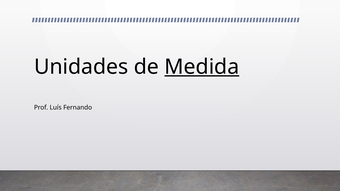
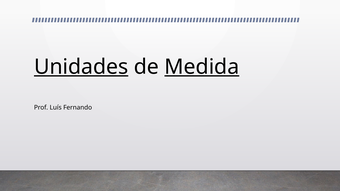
Unidades underline: none -> present
